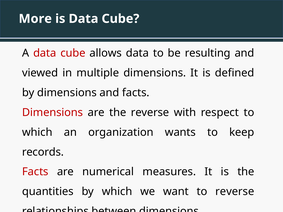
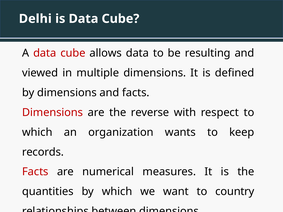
More: More -> Delhi
to reverse: reverse -> country
